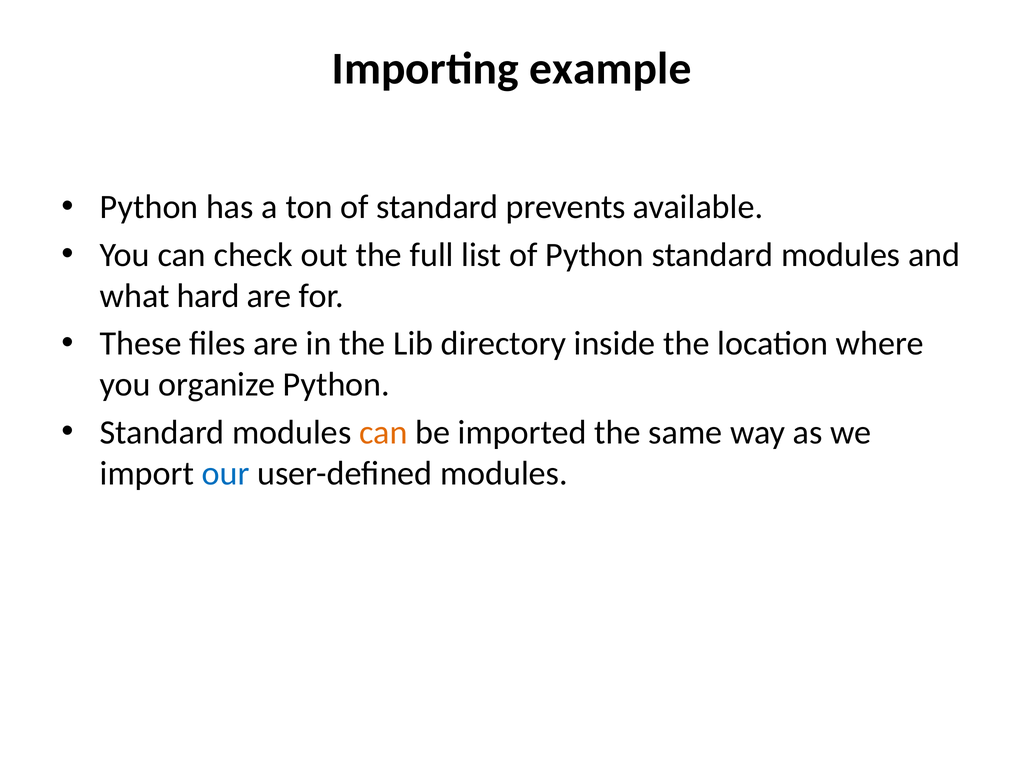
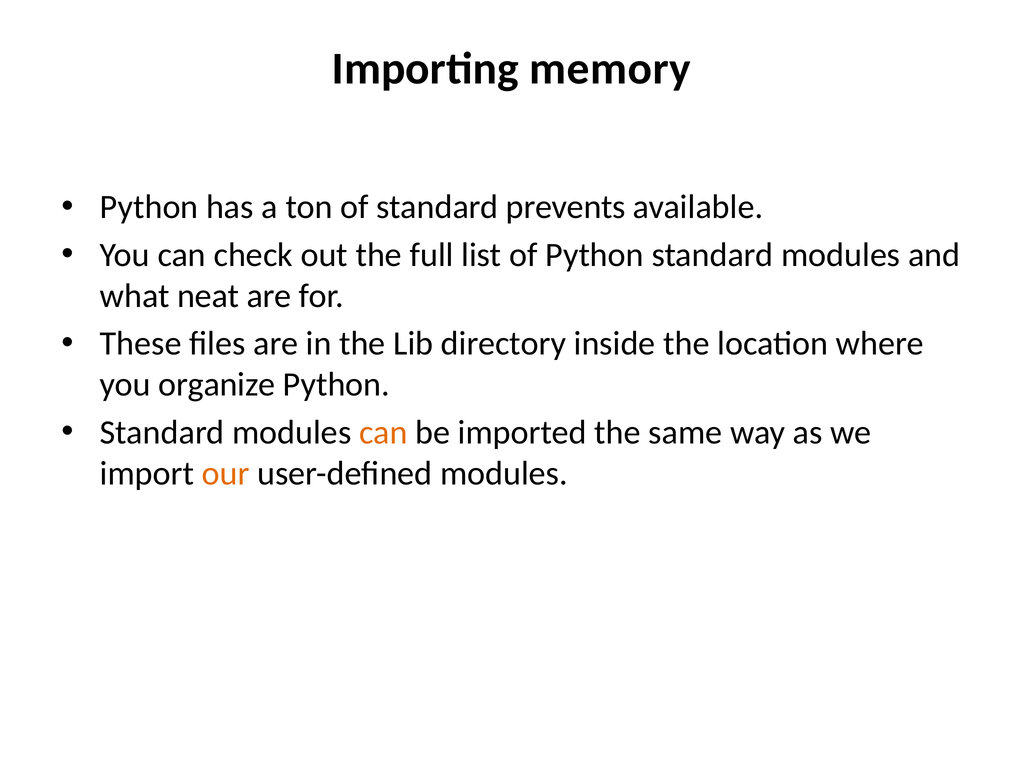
example: example -> memory
hard: hard -> neat
our colour: blue -> orange
